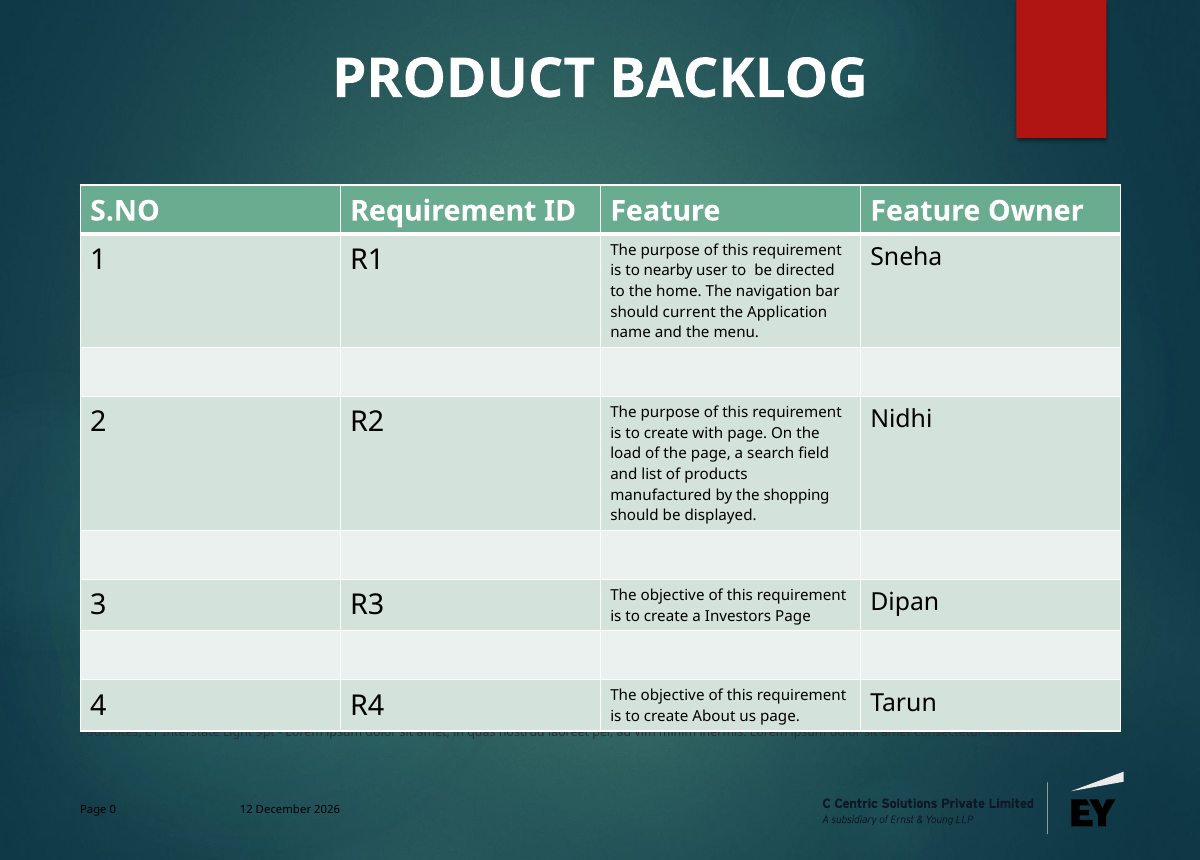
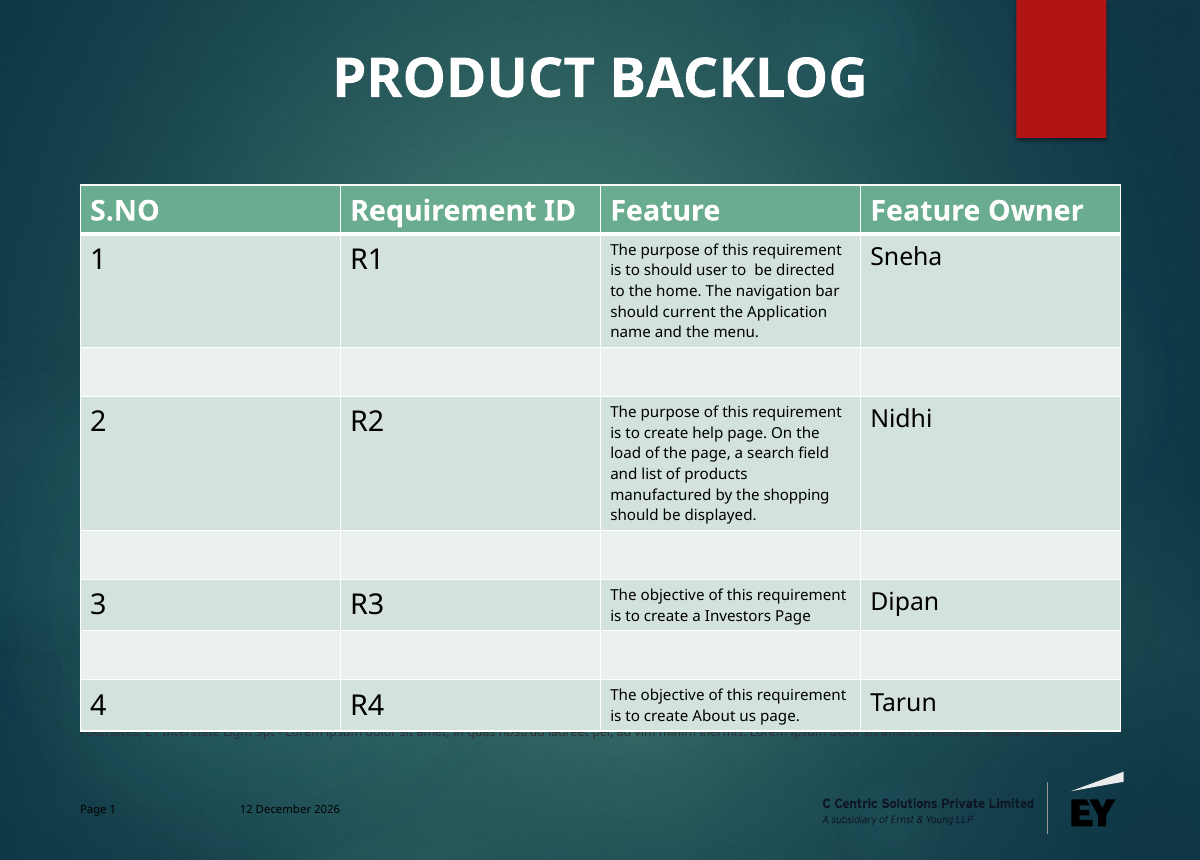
to nearby: nearby -> should
with: with -> help
Page 0: 0 -> 1
